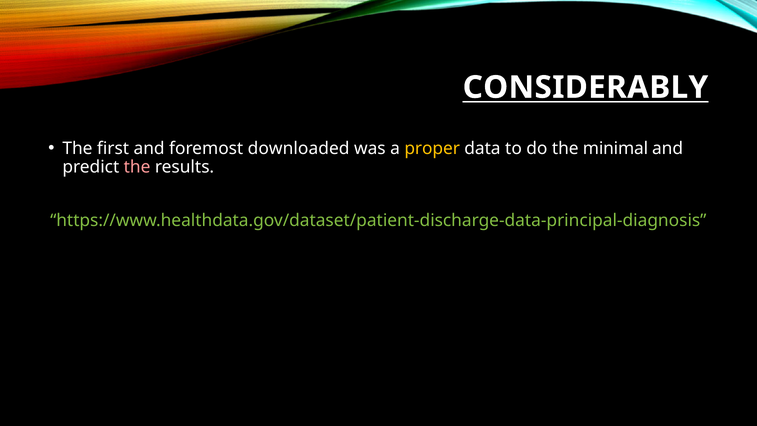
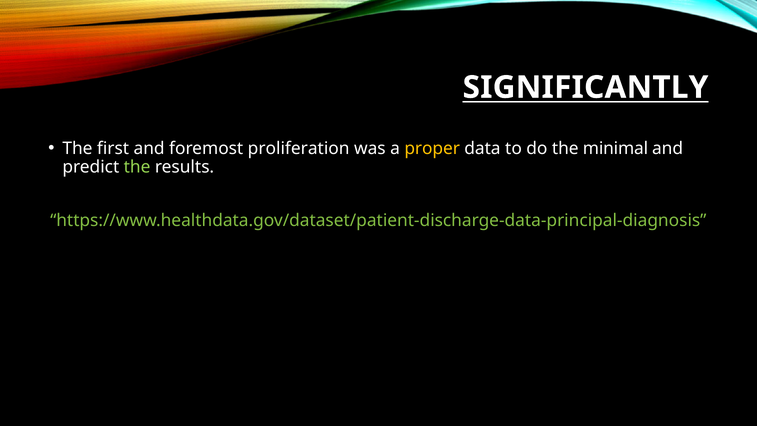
CONSIDERABLY: CONSIDERABLY -> SIGNIFICANTLY
downloaded: downloaded -> proliferation
the at (137, 167) colour: pink -> light green
